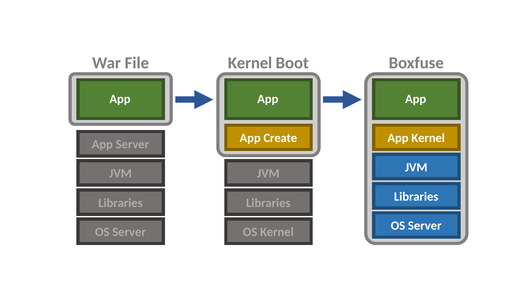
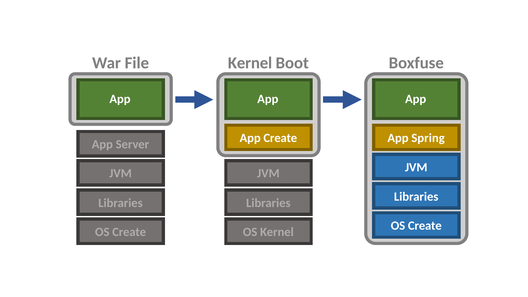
App Kernel: Kernel -> Spring
Server at (425, 226): Server -> Create
Server at (129, 232): Server -> Create
